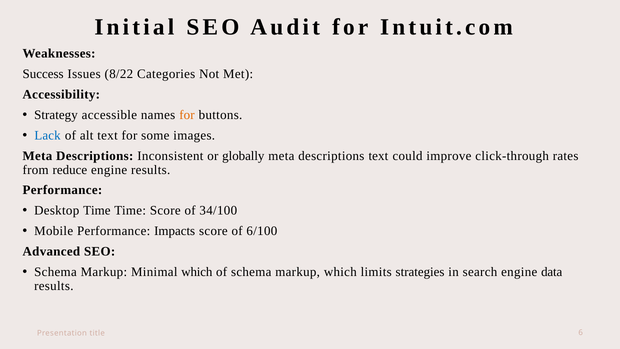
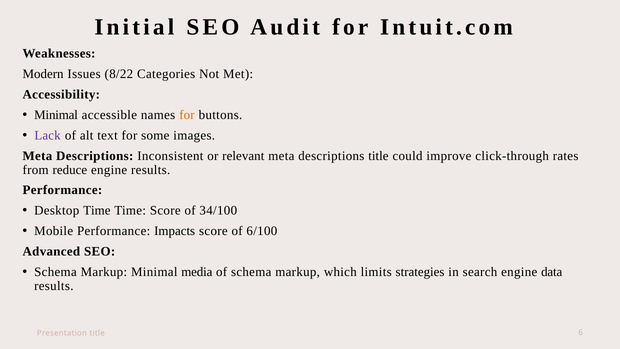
Success: Success -> Modern
Strategy at (56, 115): Strategy -> Minimal
Lack colour: blue -> purple
globally: globally -> relevant
descriptions text: text -> title
Minimal which: which -> media
